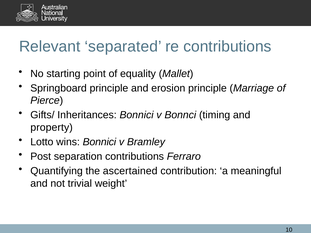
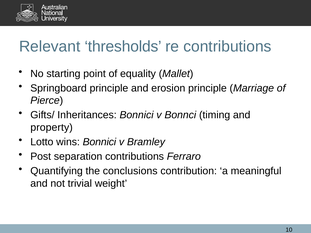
separated: separated -> thresholds
ascertained: ascertained -> conclusions
